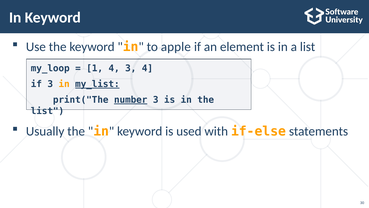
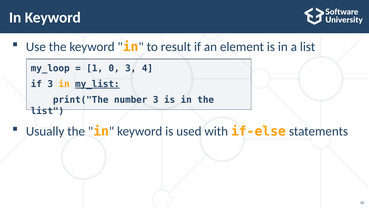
apple: apple -> result
1 4: 4 -> 0
number underline: present -> none
